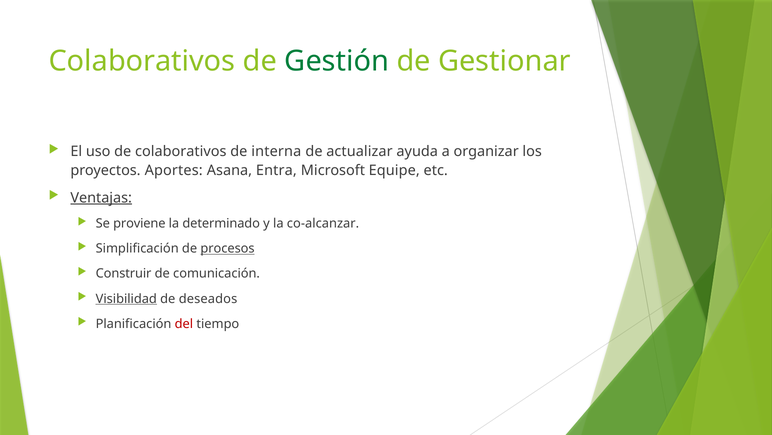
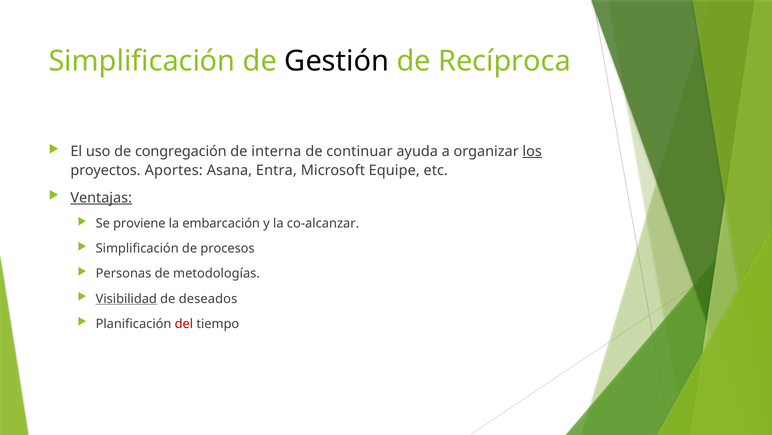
Colaborativos at (142, 61): Colaborativos -> Simplificación
Gestión colour: green -> black
Gestionar: Gestionar -> Recíproca
de colaborativos: colaborativos -> congregación
actualizar: actualizar -> continuar
los underline: none -> present
determinado: determinado -> embarcación
procesos underline: present -> none
Construir: Construir -> Personas
comunicación: comunicación -> metodologías
